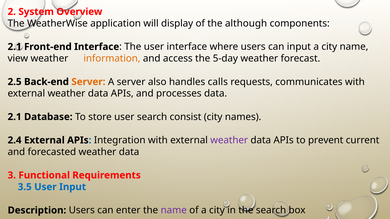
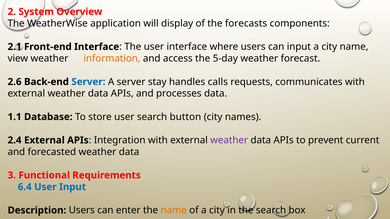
although: although -> forecasts
2.5: 2.5 -> 2.6
Server at (88, 82) colour: orange -> blue
also: also -> stay
2.1 at (15, 117): 2.1 -> 1.1
consist: consist -> button
3.5: 3.5 -> 6.4
name at (174, 211) colour: purple -> orange
